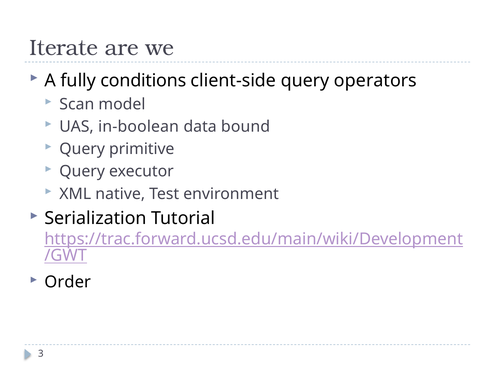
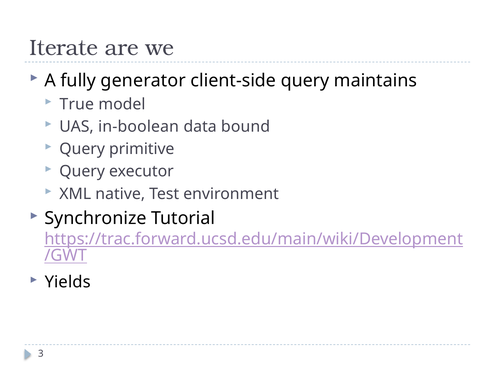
conditions: conditions -> generator
operators: operators -> maintains
Scan: Scan -> True
Serialization: Serialization -> Synchronize
Order: Order -> Yields
